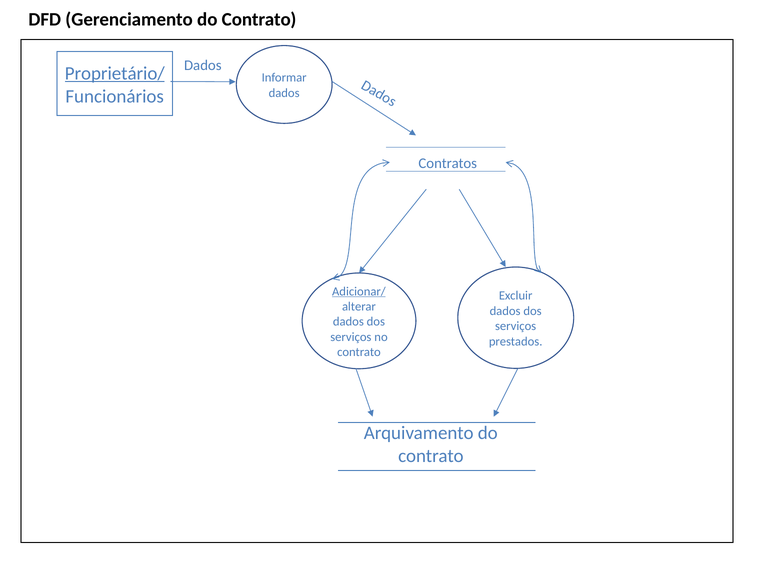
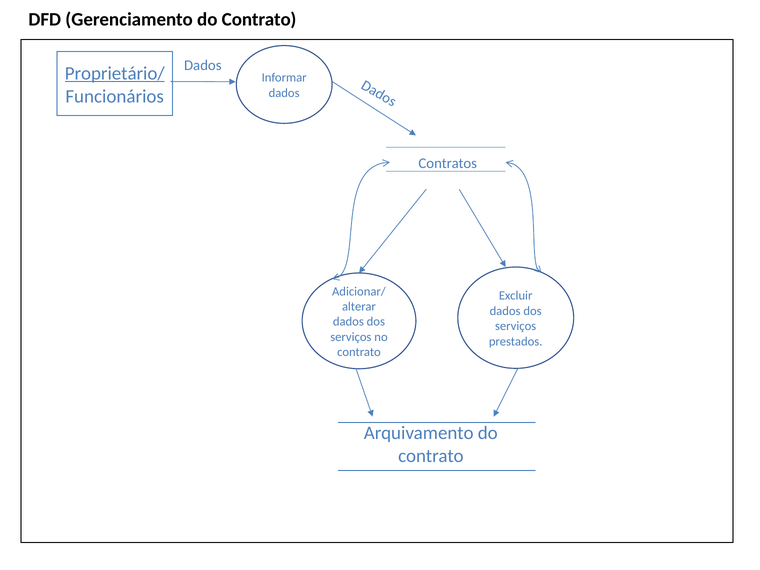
Adicionar/ underline: present -> none
